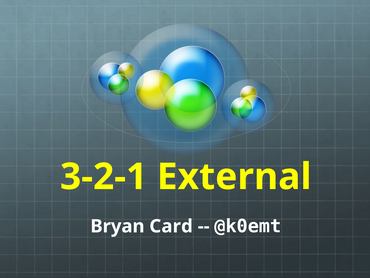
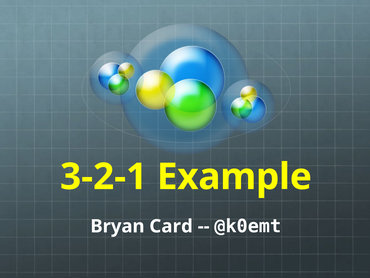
External: External -> Example
